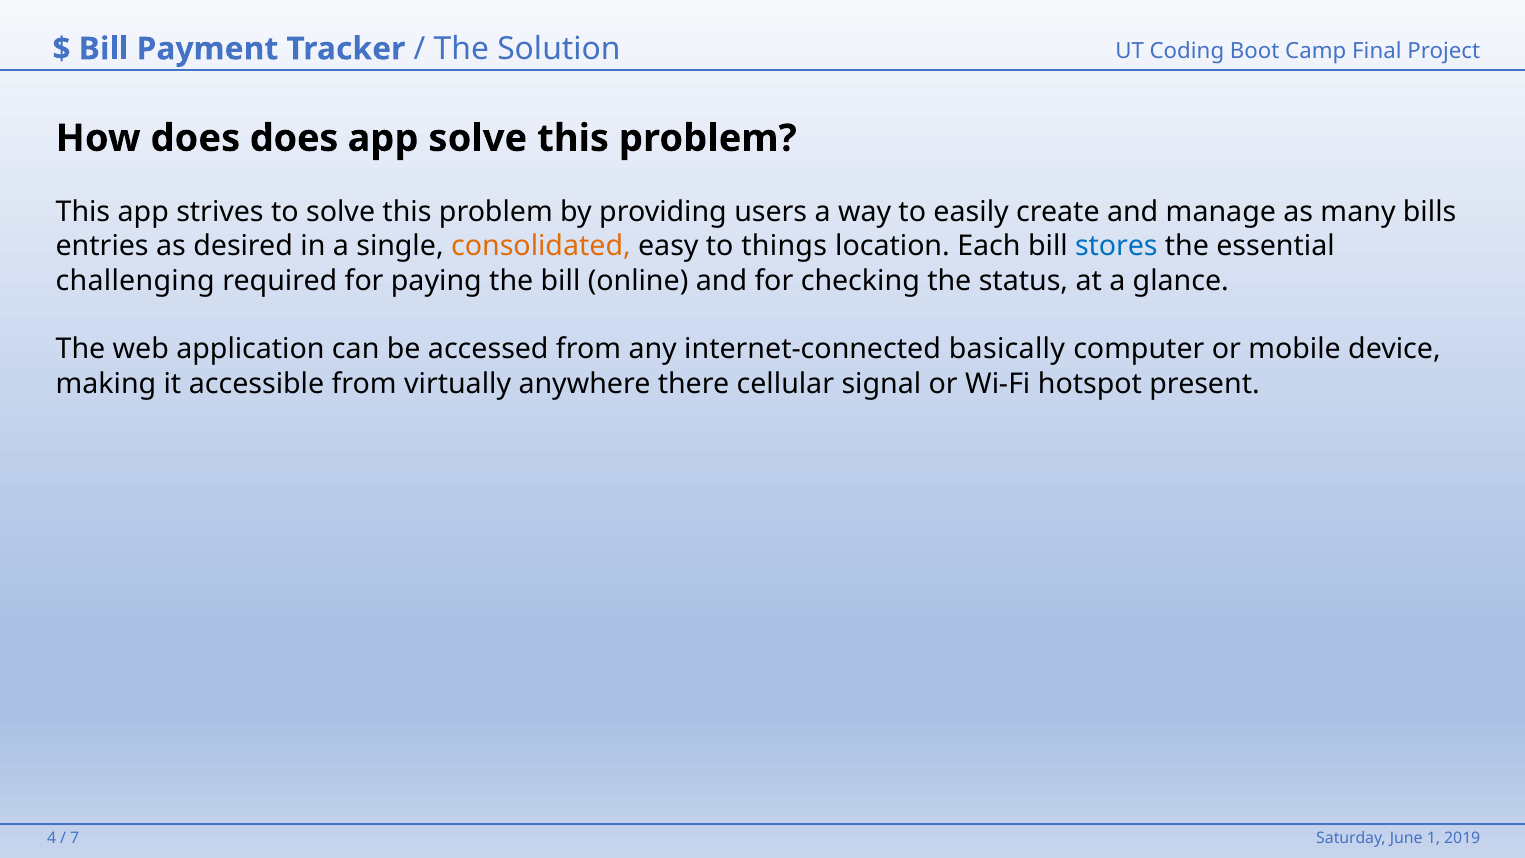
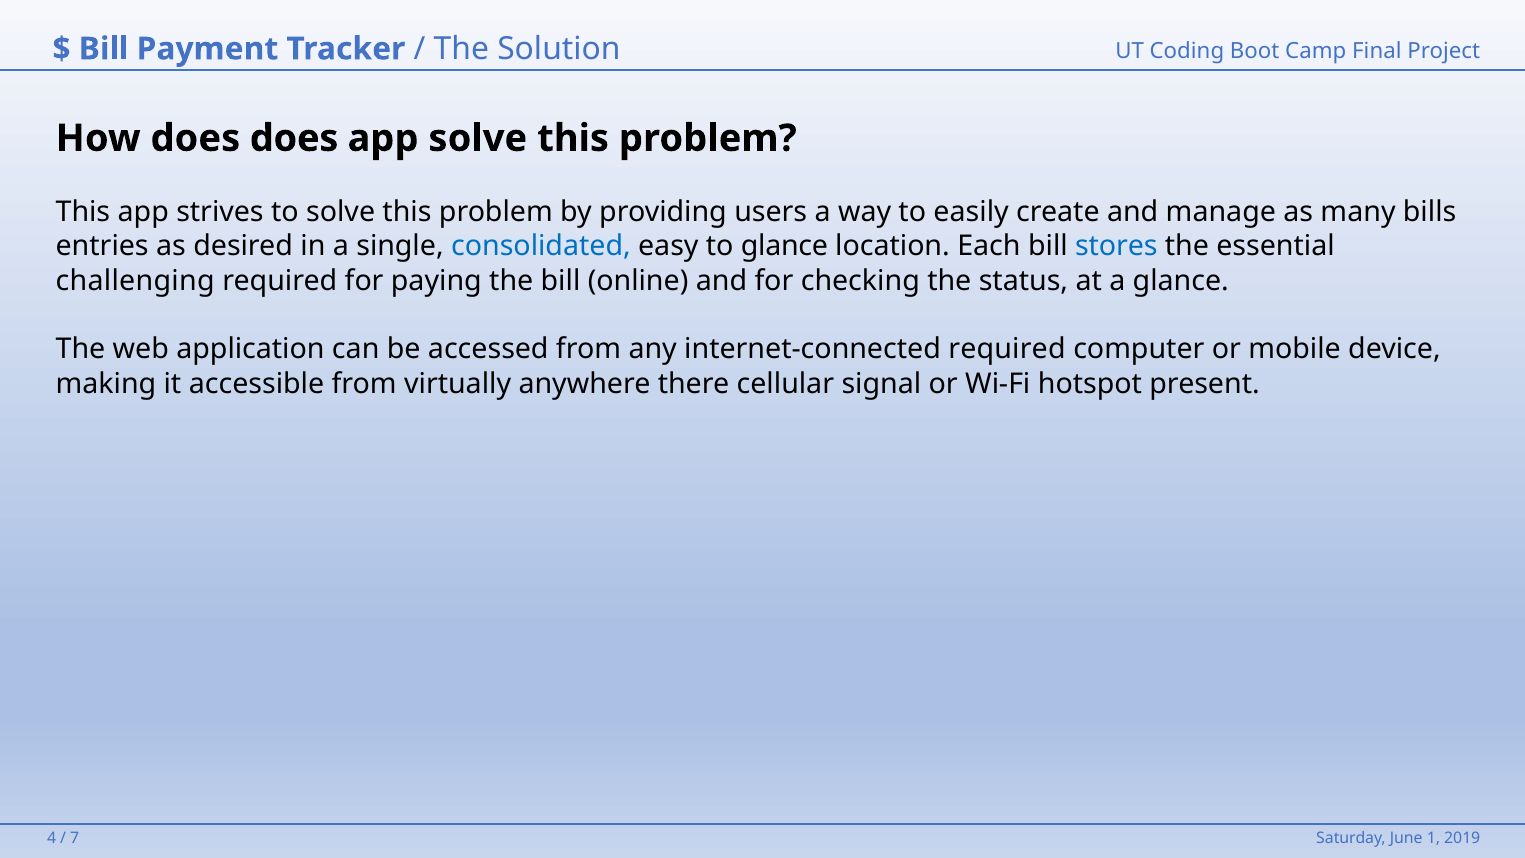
consolidated colour: orange -> blue
to things: things -> glance
internet-connected basically: basically -> required
